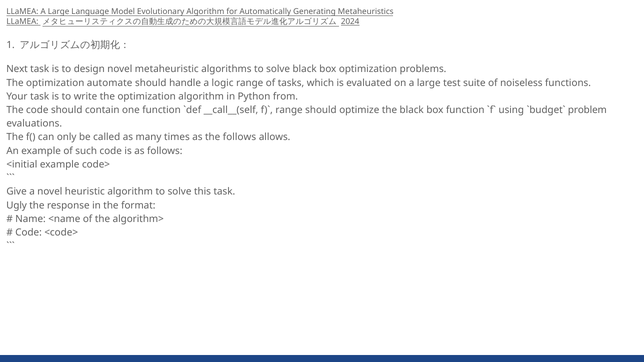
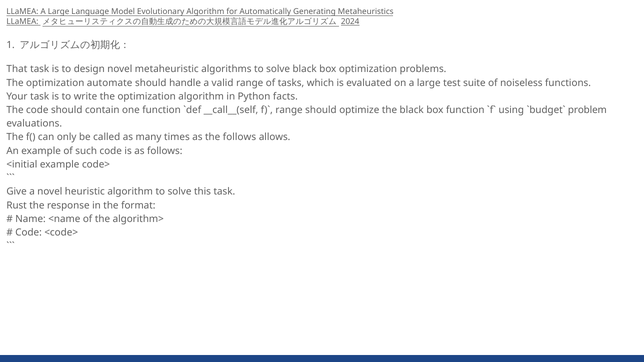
Next: Next -> That
logic: logic -> valid
from: from -> facts
Ugly: Ugly -> Rust
